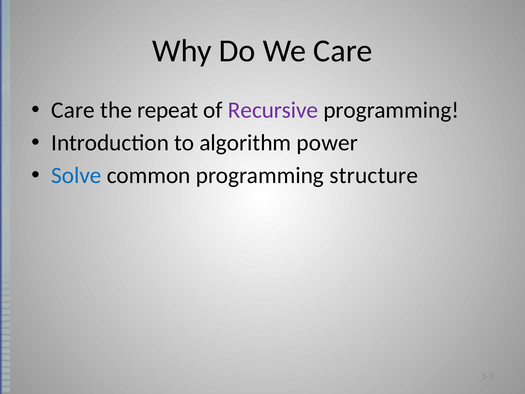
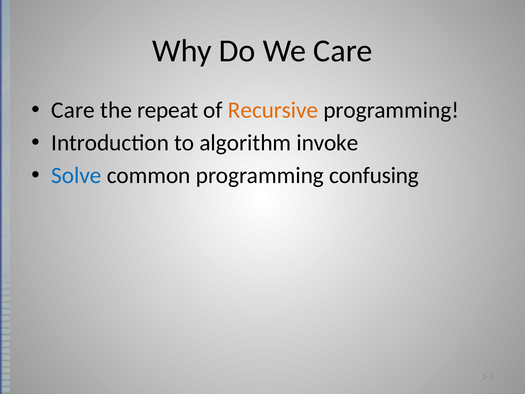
Recursive colour: purple -> orange
power: power -> invoke
structure: structure -> confusing
